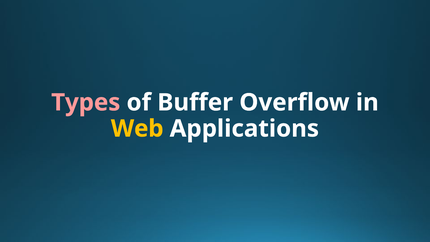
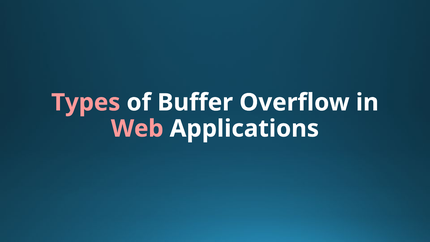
Web colour: yellow -> pink
